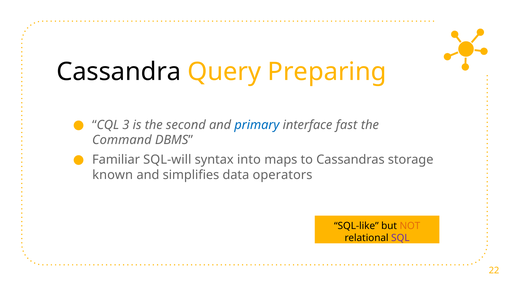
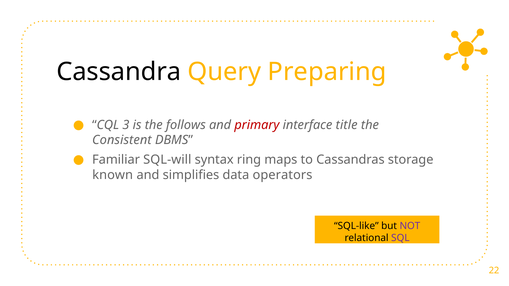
second: second -> follows
primary colour: blue -> red
fast: fast -> title
Command: Command -> Consistent
into: into -> ring
NOT colour: orange -> purple
